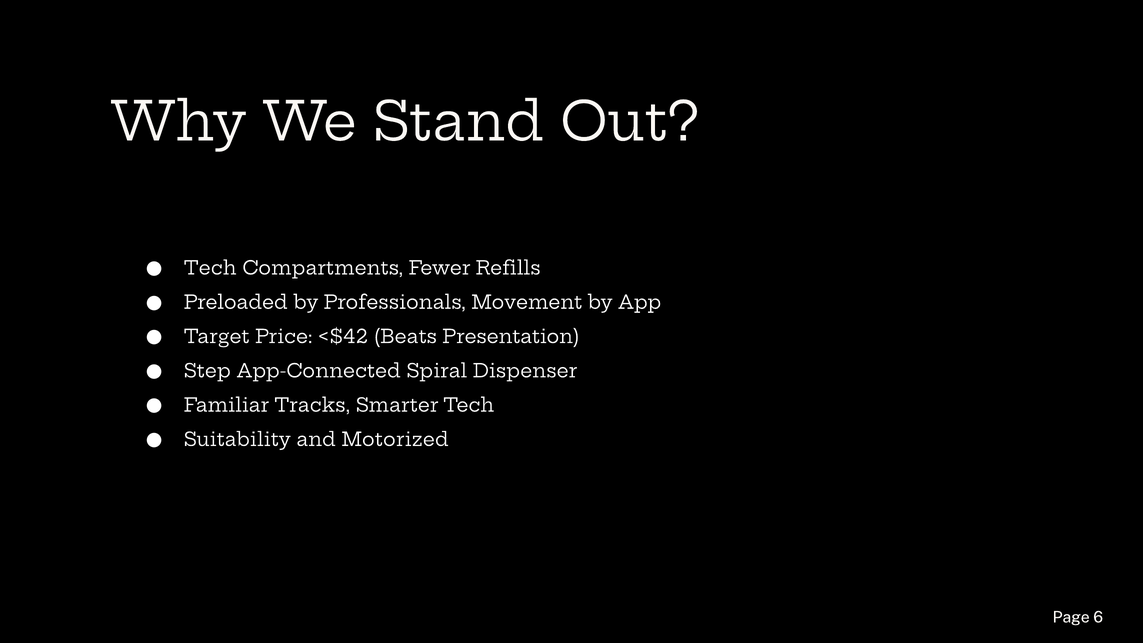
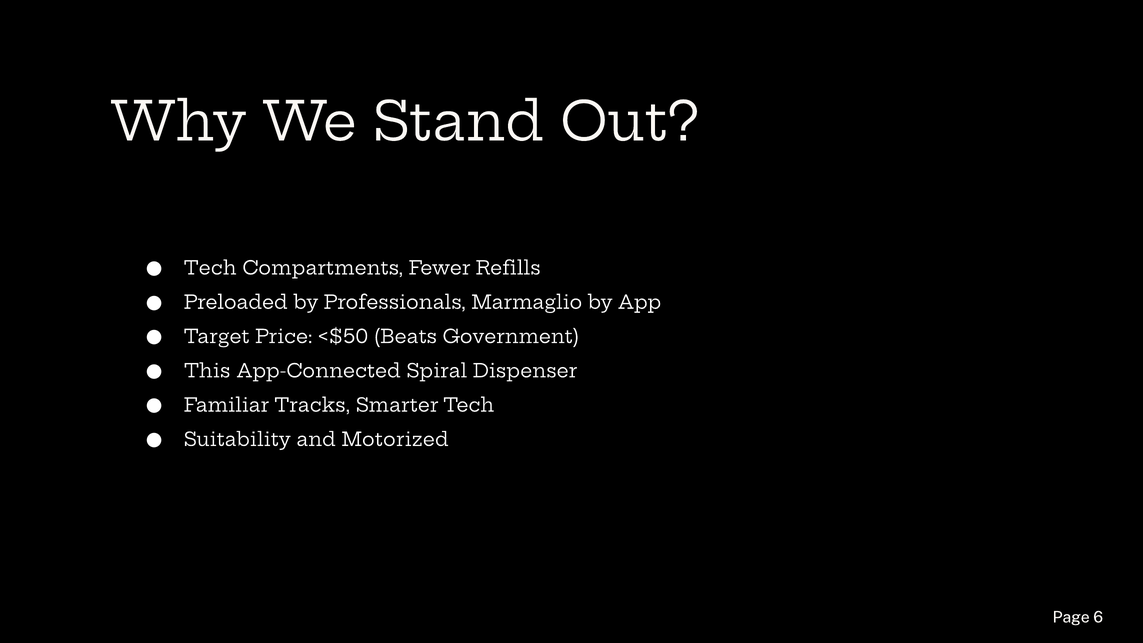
Movement: Movement -> Marmaglio
<$42: <$42 -> <$50
Presentation: Presentation -> Government
Step: Step -> This
